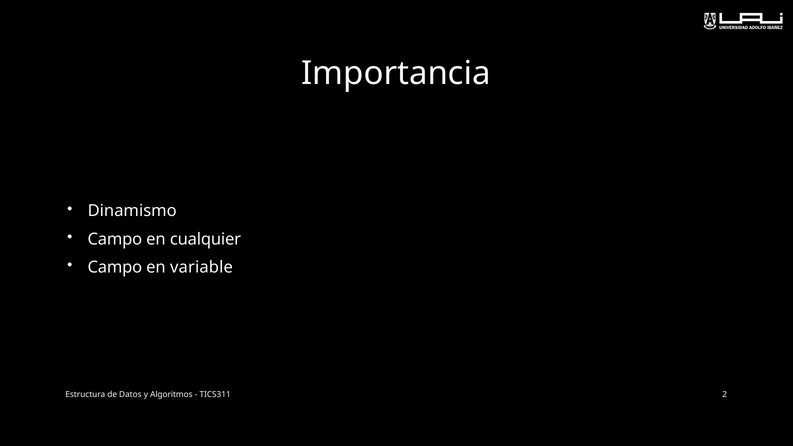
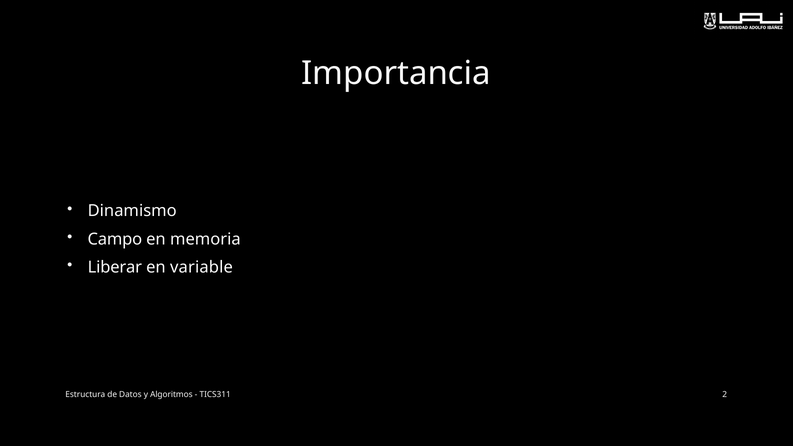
cualquier: cualquier -> memoria
Campo at (115, 267): Campo -> Liberar
